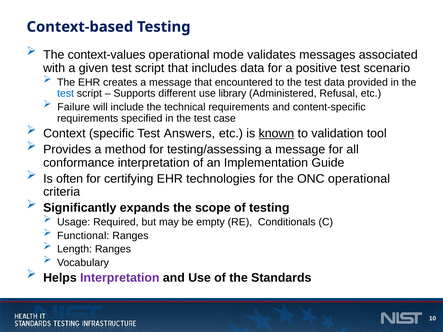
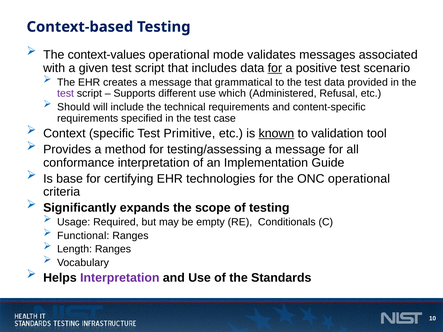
for at (275, 68) underline: none -> present
encountered: encountered -> grammatical
test at (66, 94) colour: blue -> purple
library: library -> which
Failure: Failure -> Should
Answers: Answers -> Primitive
often: often -> base
